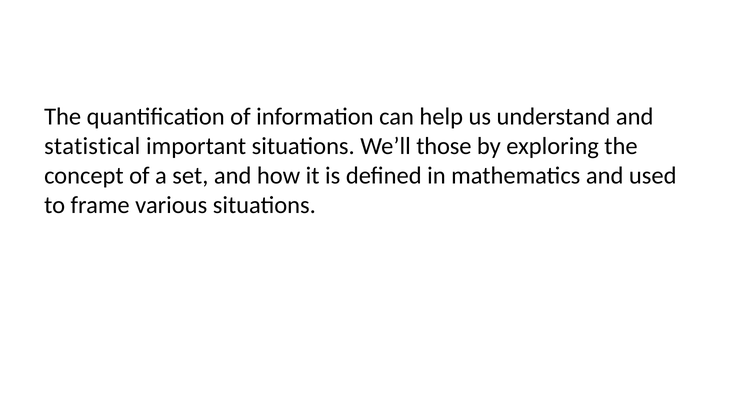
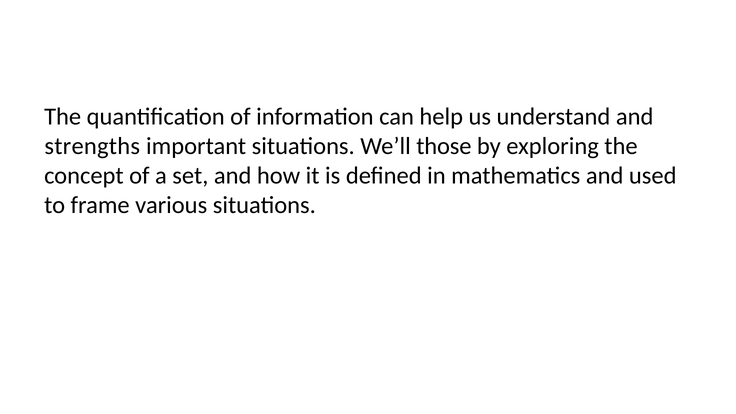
statistical: statistical -> strengths
